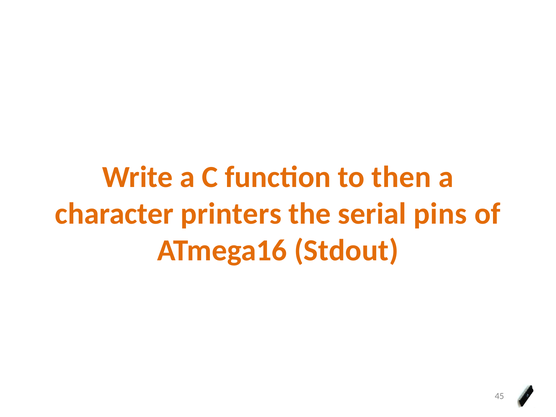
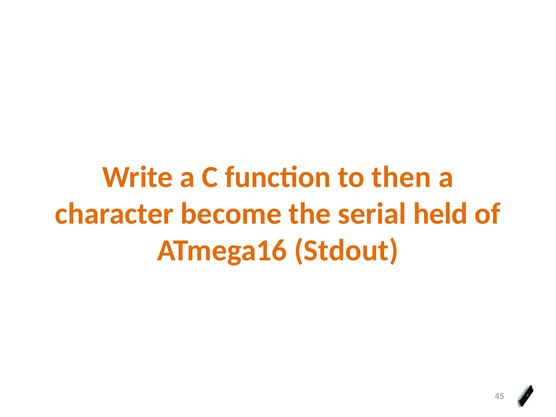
printers: printers -> become
pins: pins -> held
